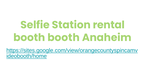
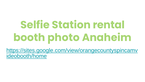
booth booth: booth -> photo
